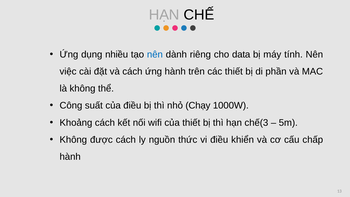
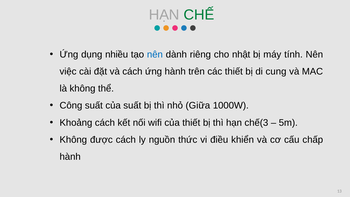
CHẾ colour: black -> green
data: data -> nhật
phần: phần -> cung
của điều: điều -> suất
Chạy: Chạy -> Giữa
